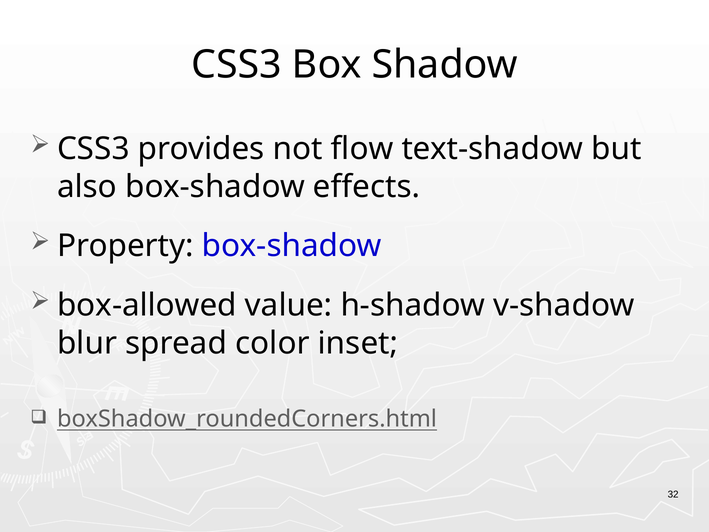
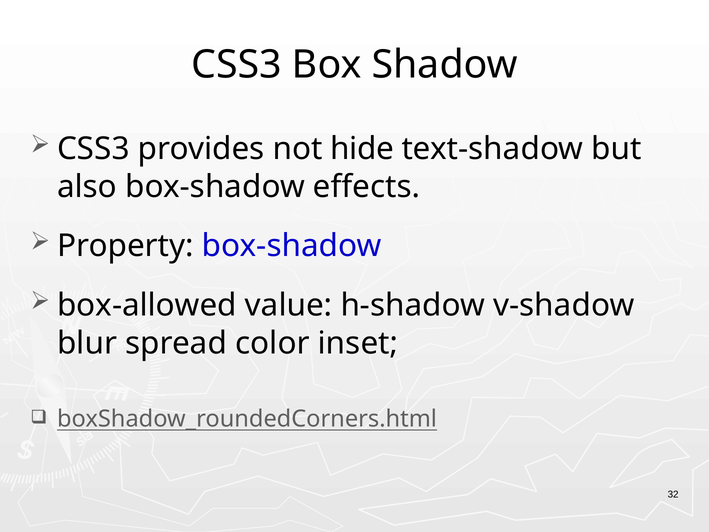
flow: flow -> hide
